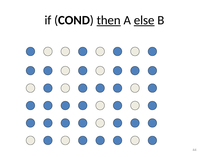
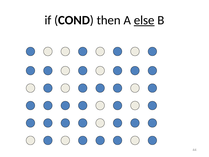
then underline: present -> none
